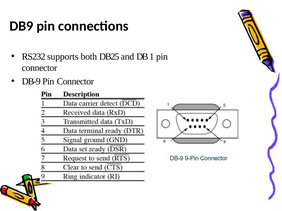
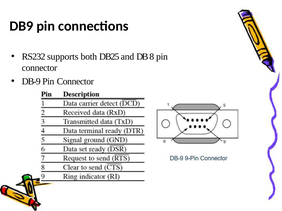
1: 1 -> 8
